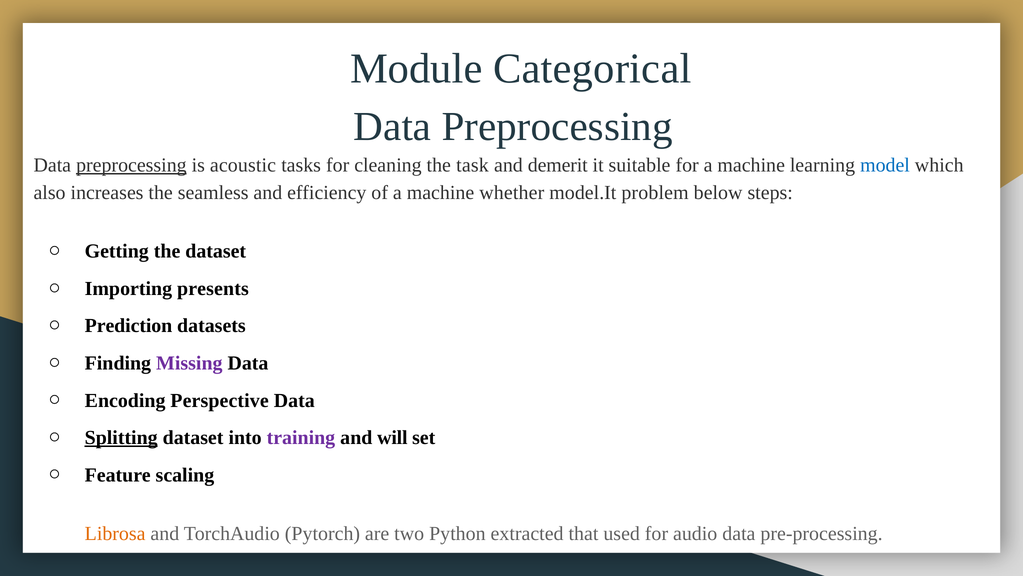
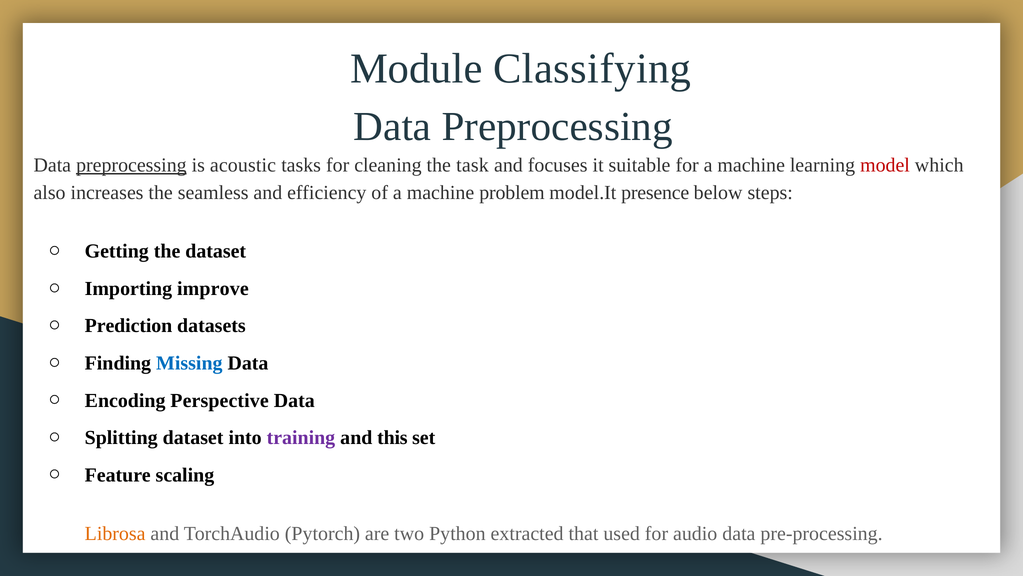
Categorical: Categorical -> Classifying
demerit: demerit -> focuses
model colour: blue -> red
whether: whether -> problem
problem: problem -> presence
presents: presents -> improve
Missing colour: purple -> blue
Splitting underline: present -> none
will: will -> this
